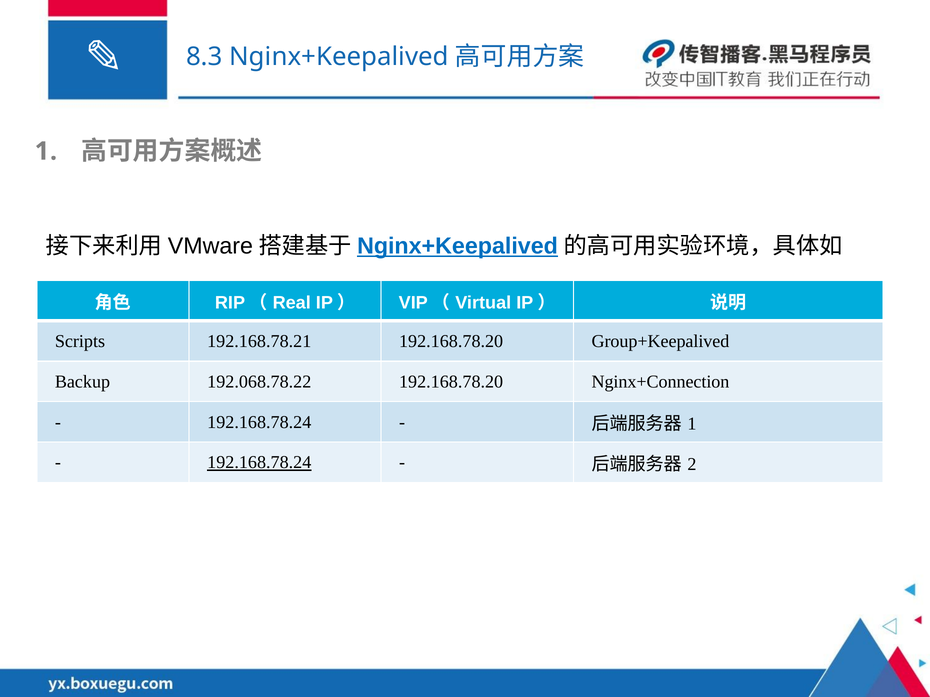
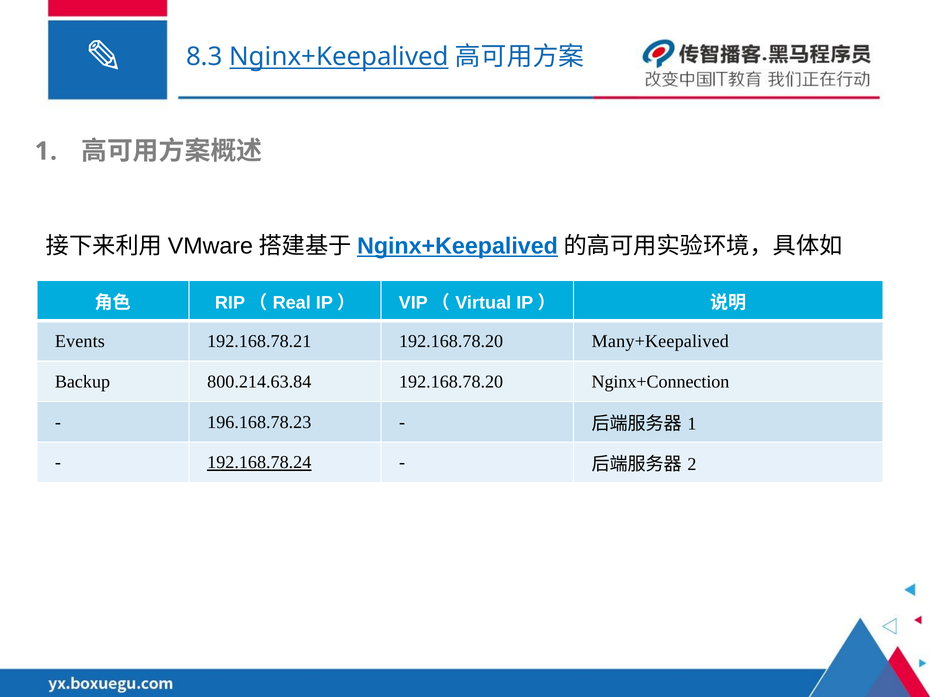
Nginx+Keepalived underline: none -> present
Scripts: Scripts -> Events
Group+Keepalived: Group+Keepalived -> Many+Keepalived
192.068.78.22: 192.068.78.22 -> 800.214.63.84
192.168.78.24 at (259, 422): 192.168.78.24 -> 196.168.78.23
